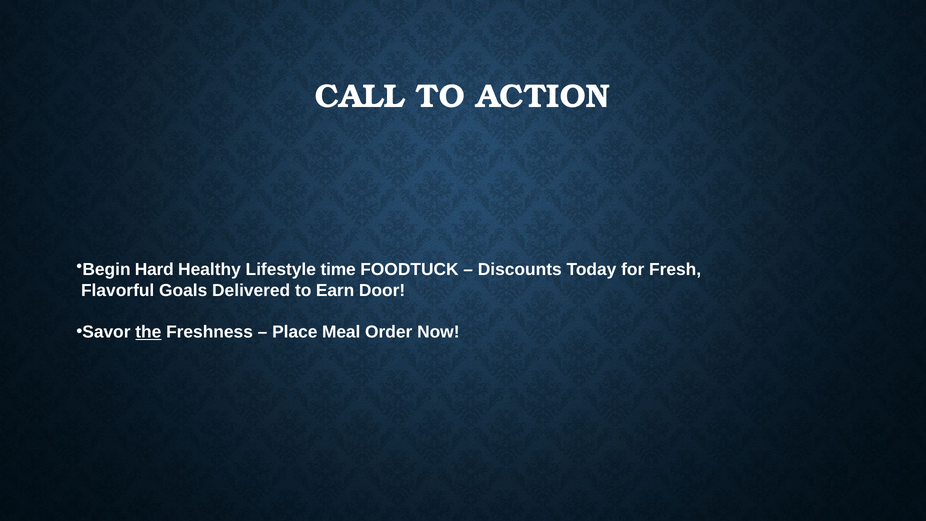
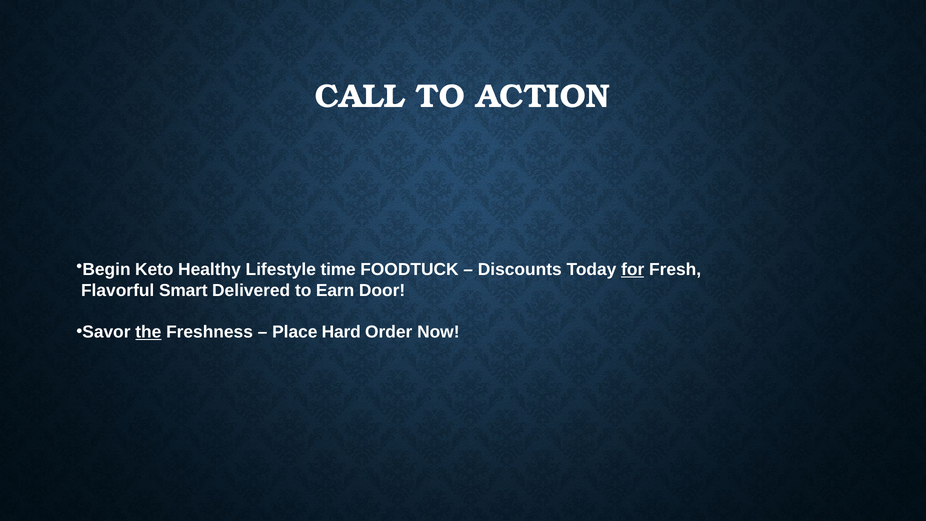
Hard: Hard -> Keto
for underline: none -> present
Goals: Goals -> Smart
Meal: Meal -> Hard
